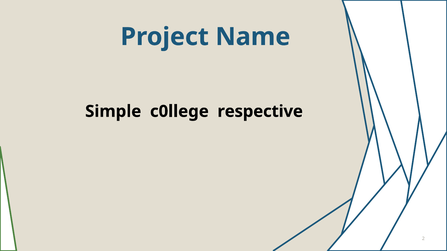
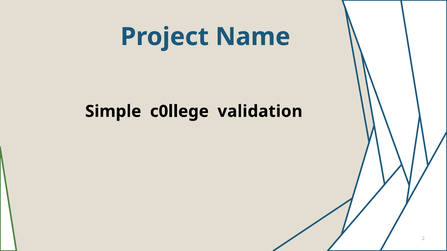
respective: respective -> validation
